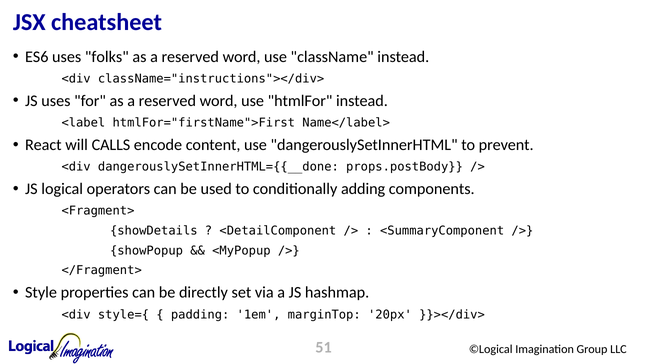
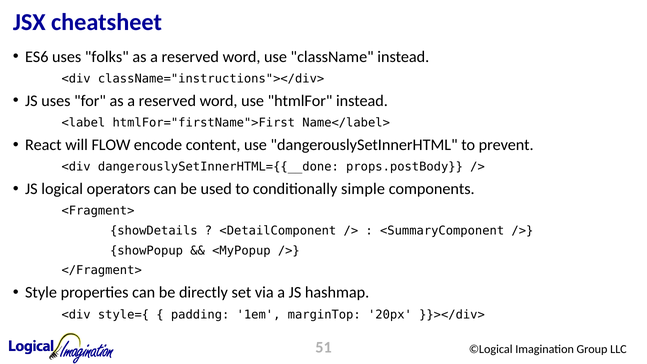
CALLS: CALLS -> FLOW
adding: adding -> simple
